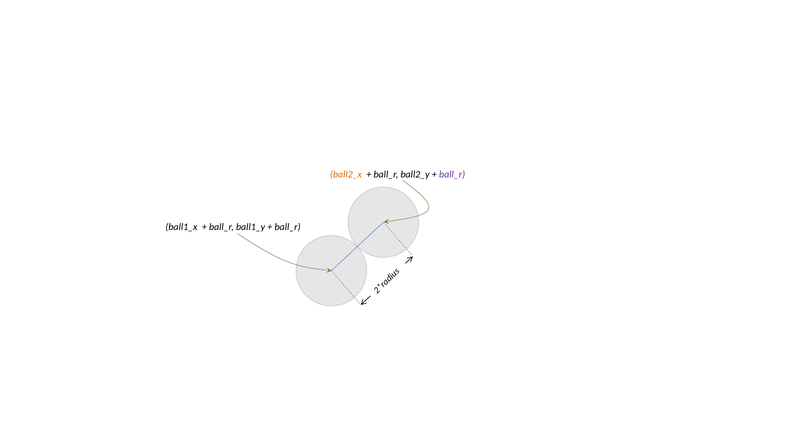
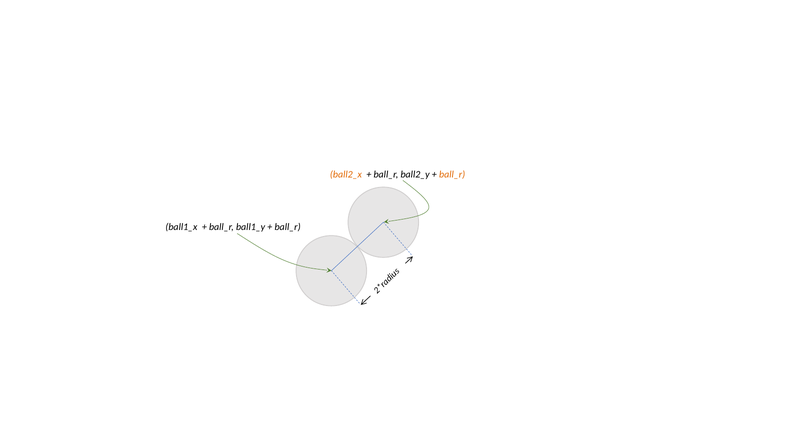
ball_r at (452, 174) colour: purple -> orange
